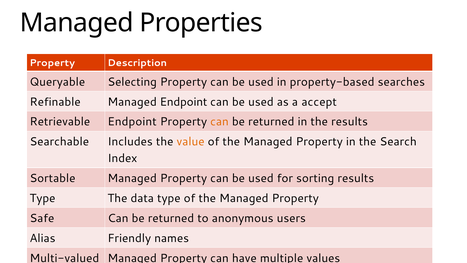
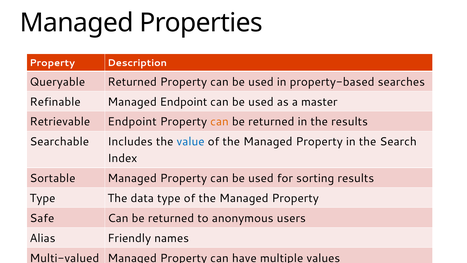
Queryable Selecting: Selecting -> Returned
accept: accept -> master
value colour: orange -> blue
